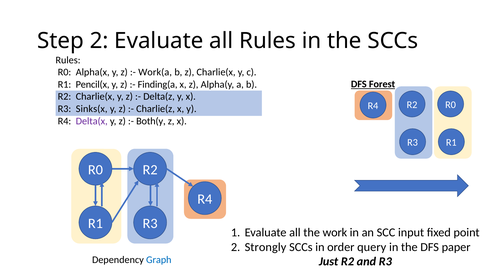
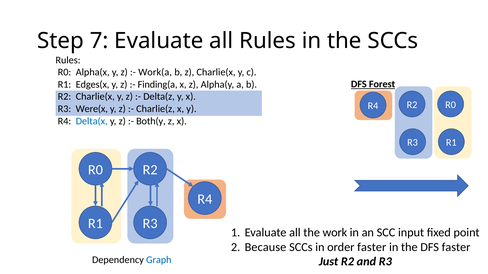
Step 2: 2 -> 7
Pencil(x: Pencil(x -> Edges(x
Sinks(x: Sinks(x -> Were(x
Delta(x colour: purple -> blue
Strongly: Strongly -> Because
order query: query -> faster
DFS paper: paper -> faster
